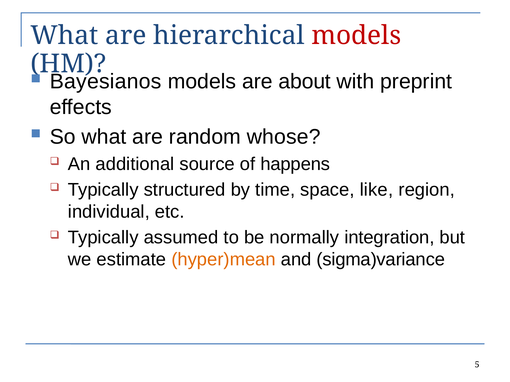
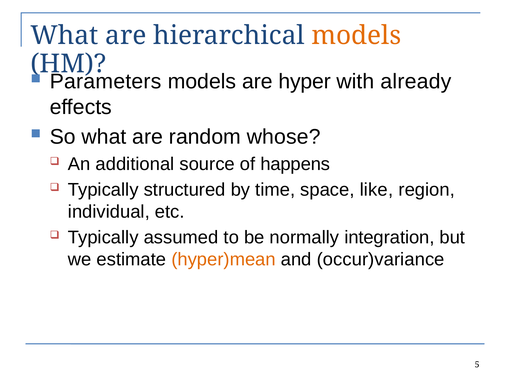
models at (356, 36) colour: red -> orange
Bayesianos: Bayesianos -> Parameters
about: about -> hyper
preprint: preprint -> already
sigma)variance: sigma)variance -> occur)variance
